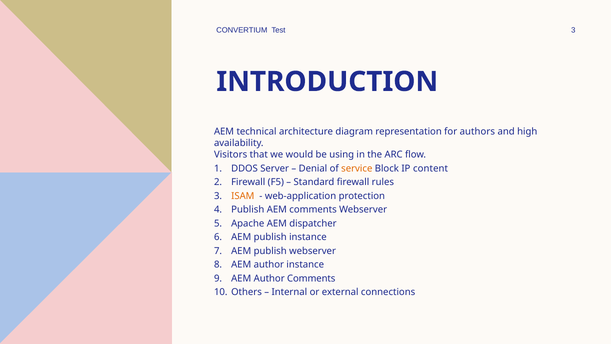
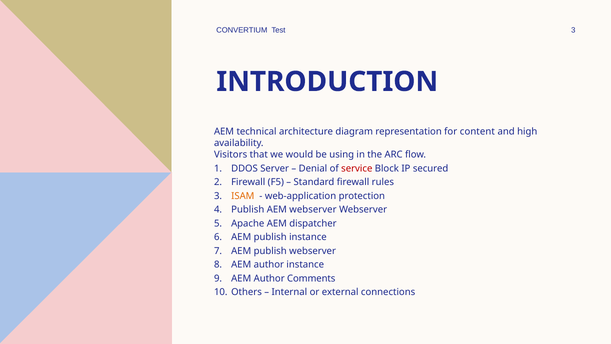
authors: authors -> content
service colour: orange -> red
content: content -> secured
AEM comments: comments -> webserver
